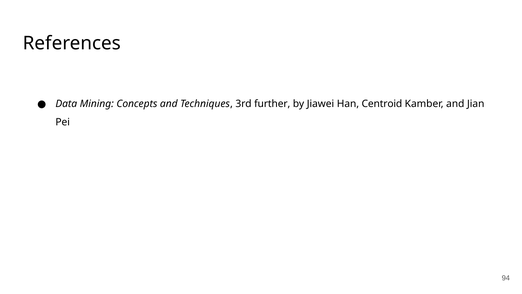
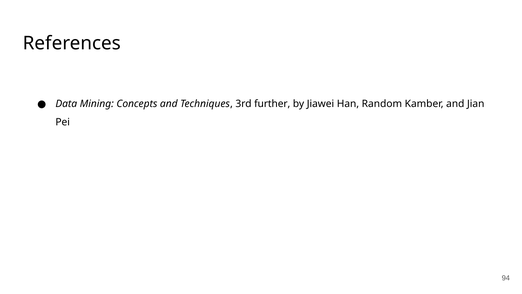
Centroid: Centroid -> Random
